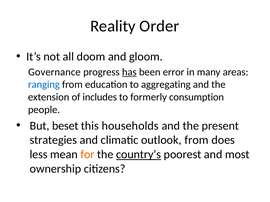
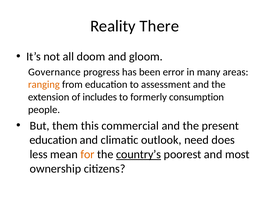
Order: Order -> There
has underline: present -> none
ranging colour: blue -> orange
aggregating: aggregating -> assessment
beset: beset -> them
households: households -> commercial
strategies at (53, 140): strategies -> education
outlook from: from -> need
